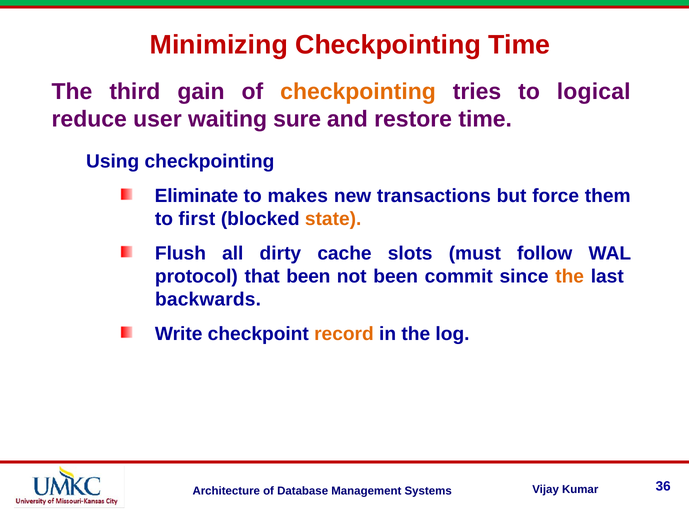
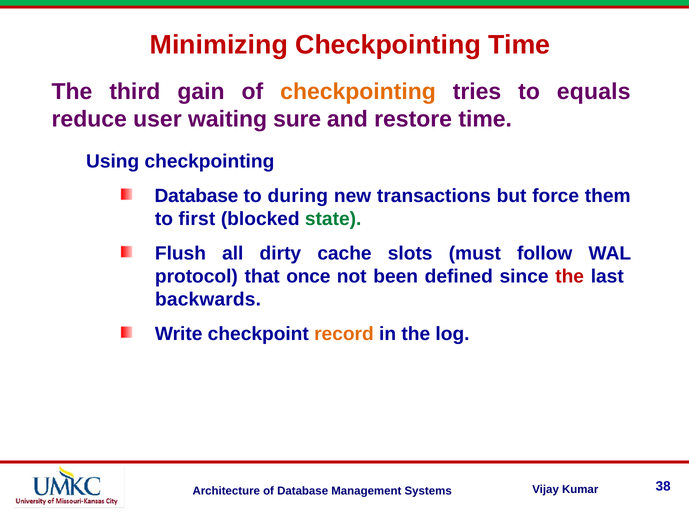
logical: logical -> equals
Eliminate at (197, 196): Eliminate -> Database
makes: makes -> during
state colour: orange -> green
that been: been -> once
commit: commit -> defined
the at (570, 276) colour: orange -> red
36: 36 -> 38
